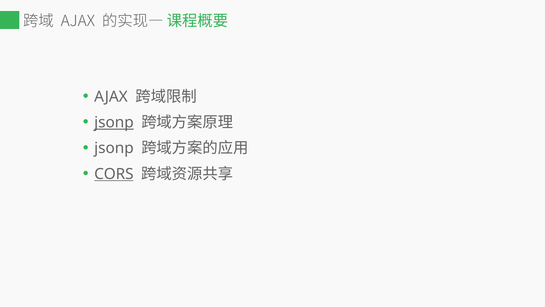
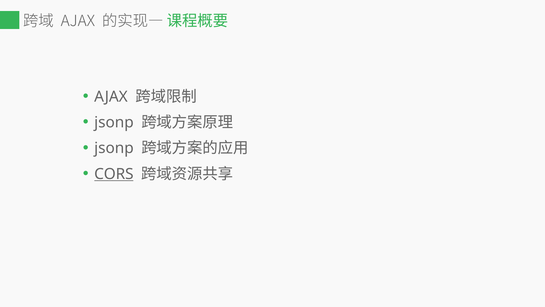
jsonp at (114, 122) underline: present -> none
